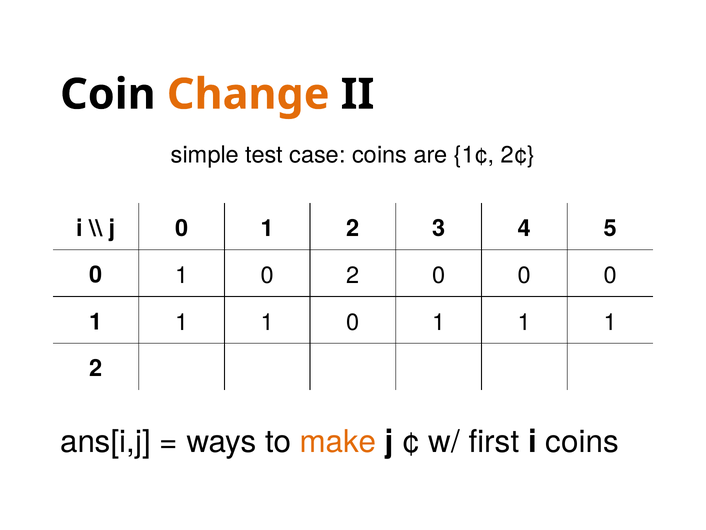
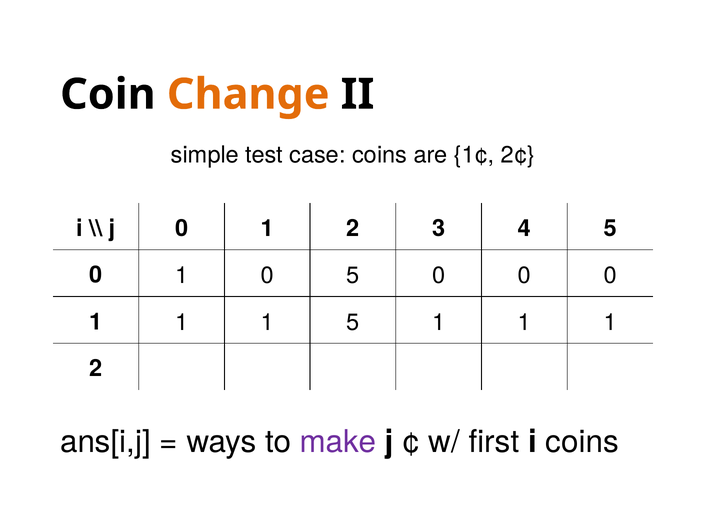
0 2: 2 -> 5
1 1 0: 0 -> 5
make colour: orange -> purple
